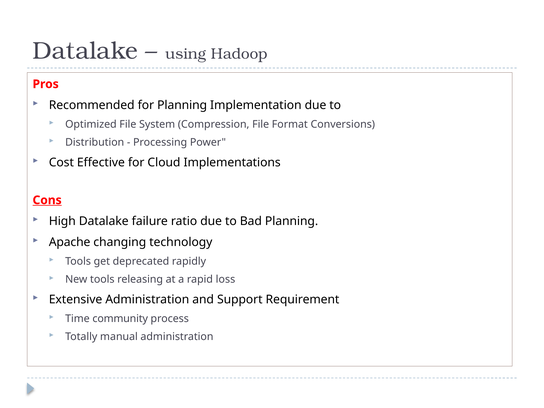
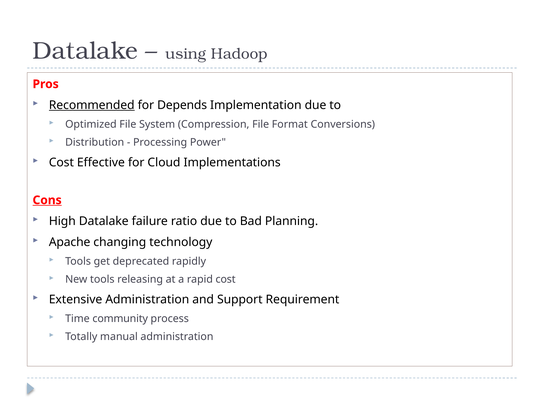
Recommended underline: none -> present
for Planning: Planning -> Depends
rapid loss: loss -> cost
